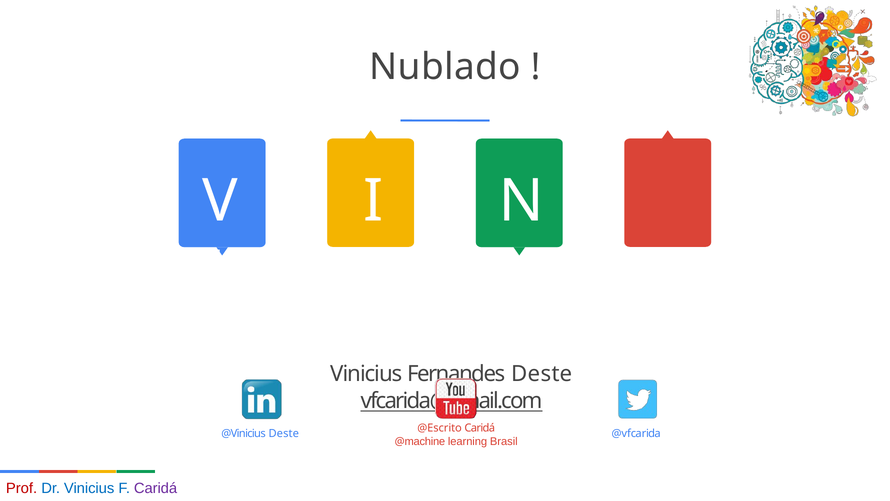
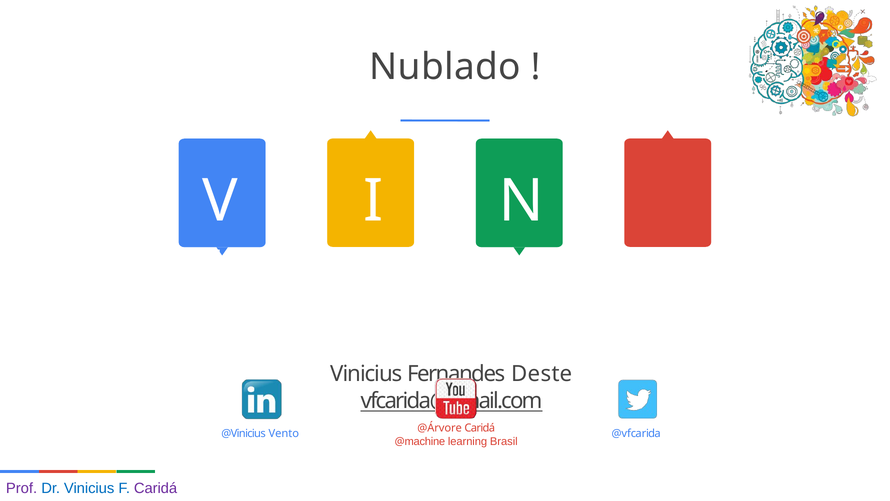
@Escrito: @Escrito -> @Árvore
@Vinicius Deste: Deste -> Vento
Prof colour: red -> purple
